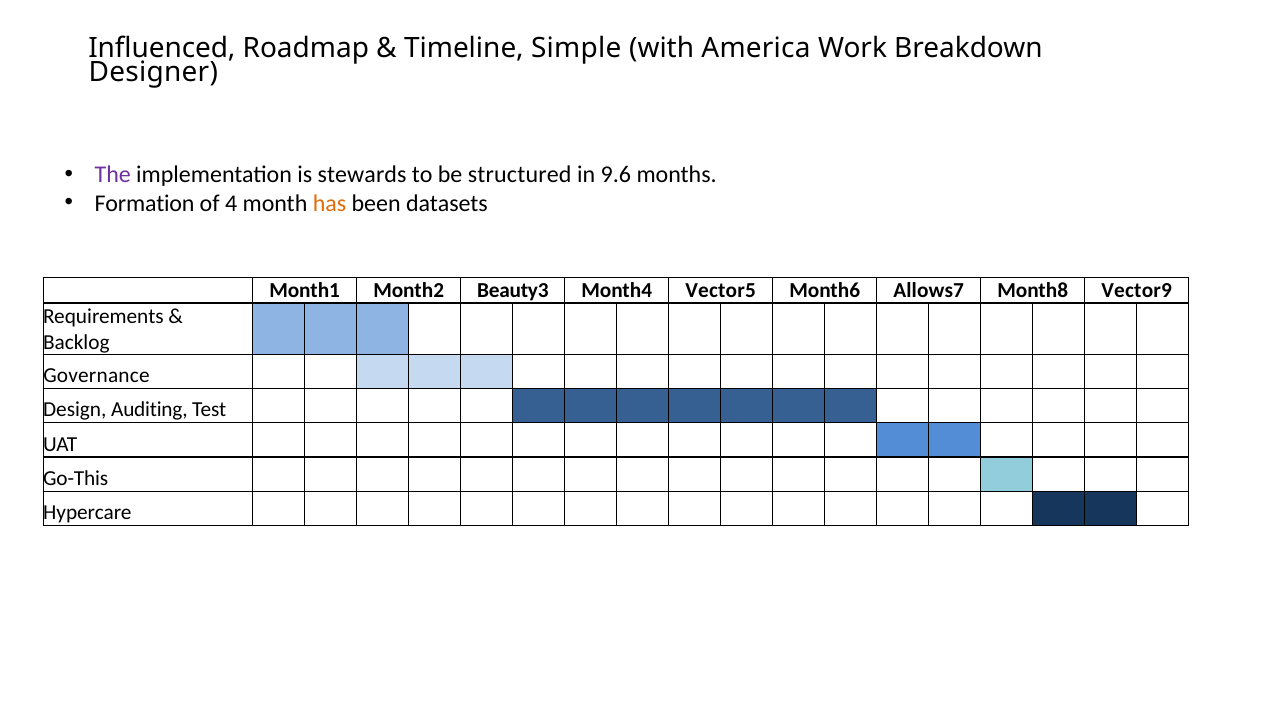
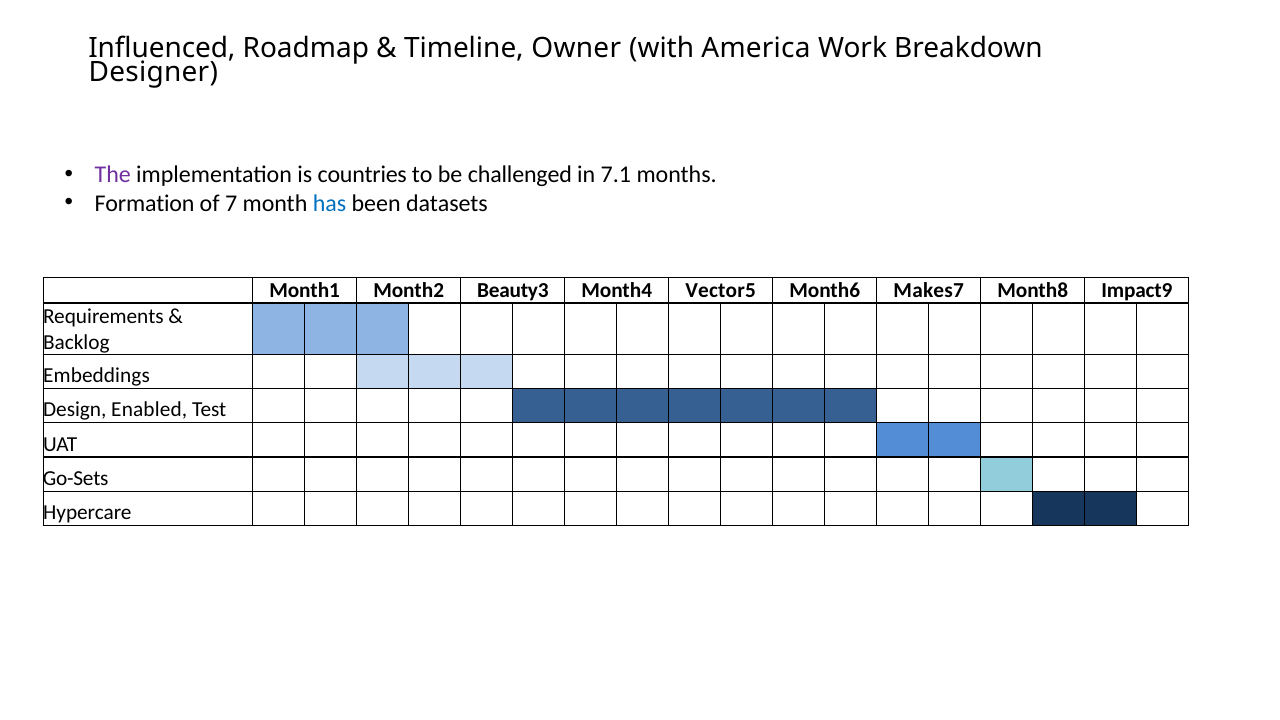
Simple: Simple -> Owner
stewards: stewards -> countries
structured: structured -> challenged
9.6: 9.6 -> 7.1
4: 4 -> 7
has colour: orange -> blue
Allows7: Allows7 -> Makes7
Vector9: Vector9 -> Impact9
Governance: Governance -> Embeddings
Auditing: Auditing -> Enabled
Go-This: Go-This -> Go-Sets
